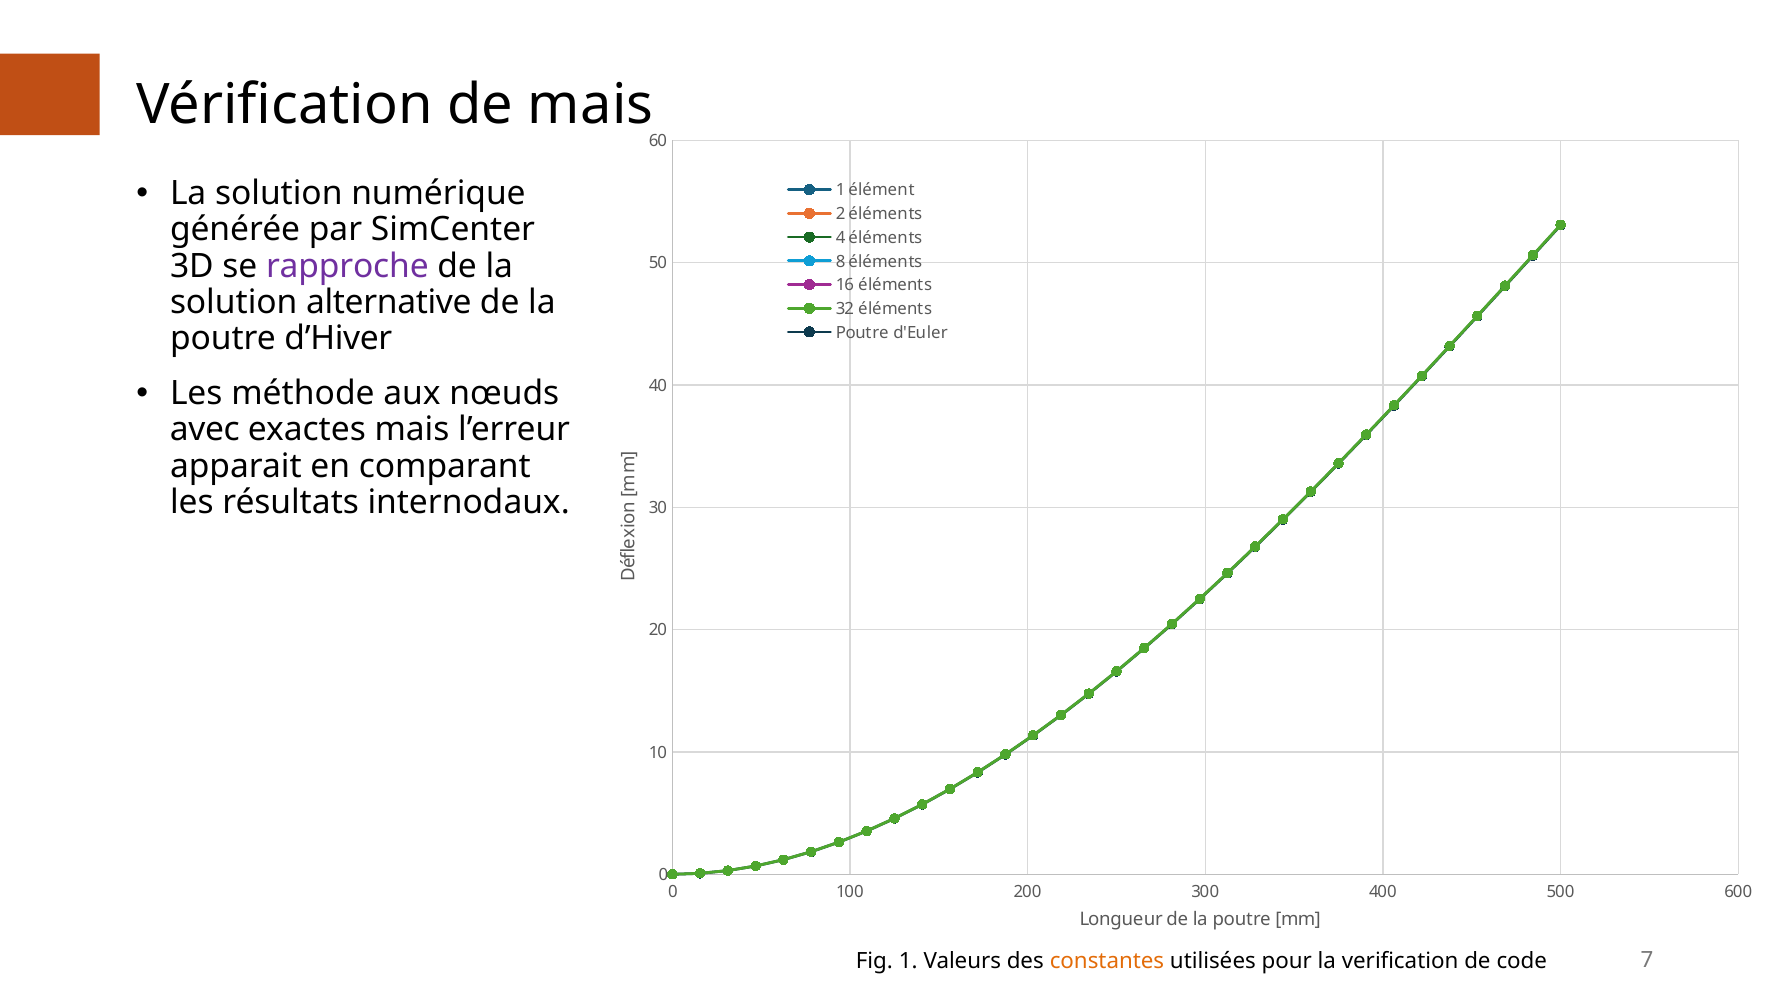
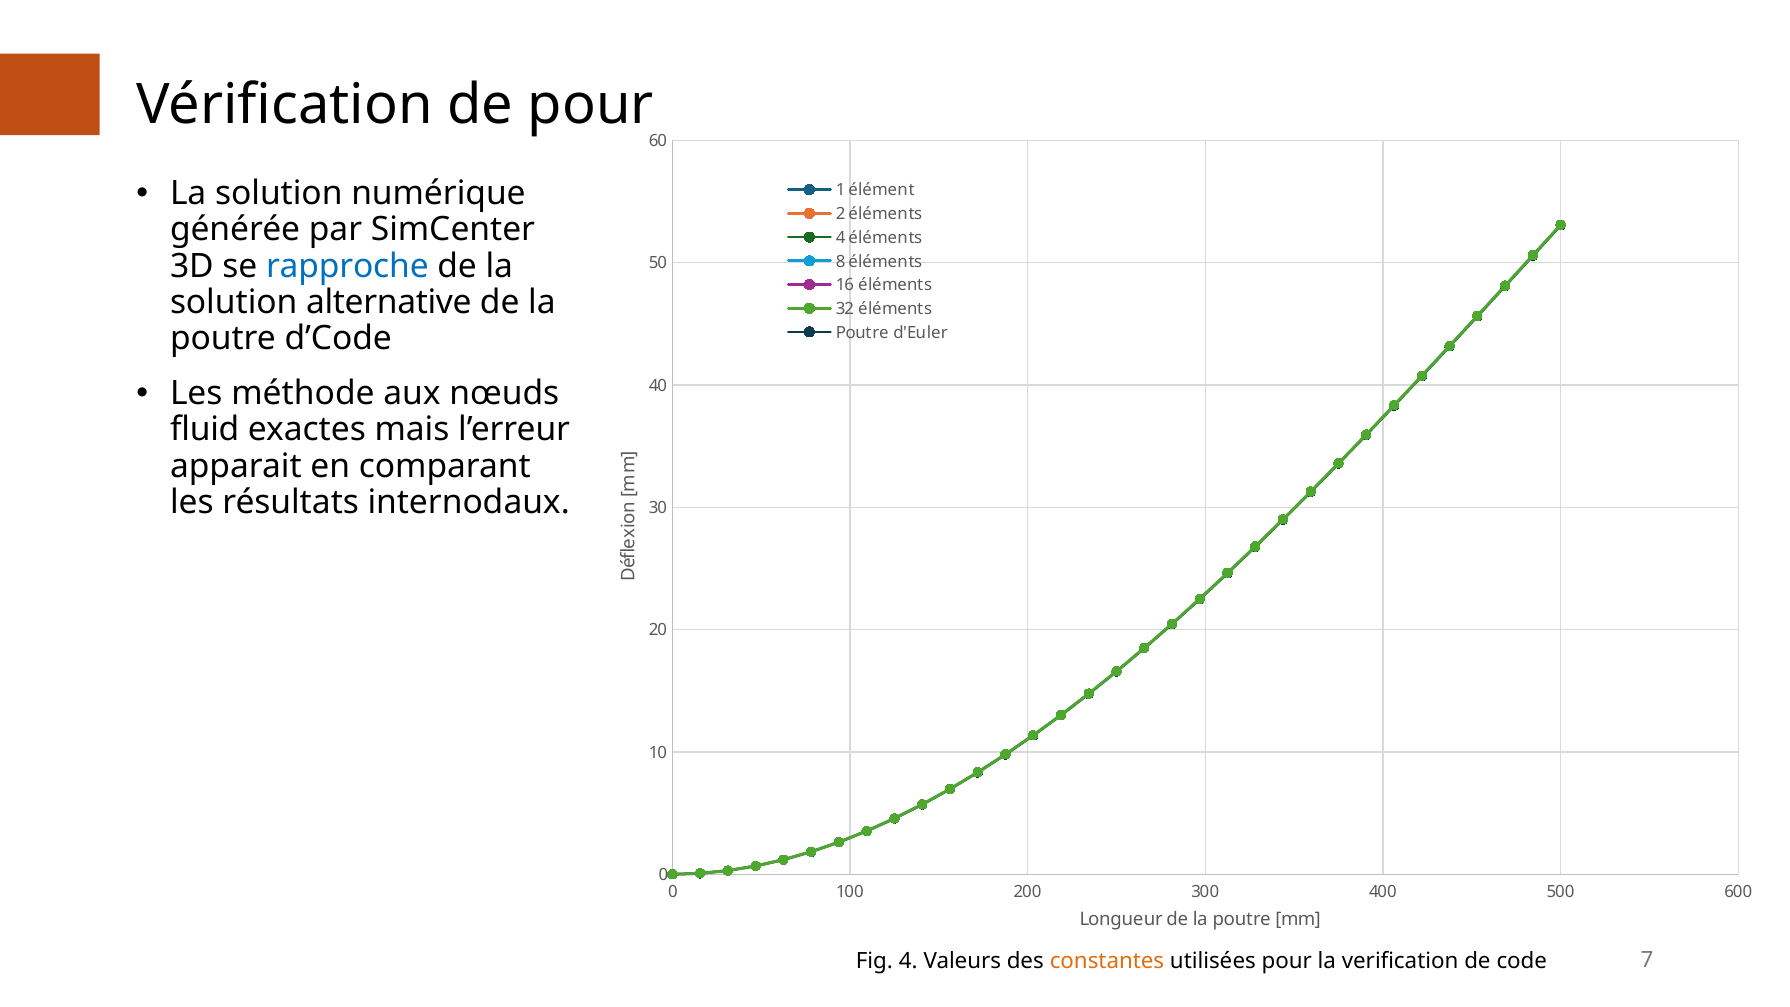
de mais: mais -> pour
rapproche colour: purple -> blue
d’Hiver: d’Hiver -> d’Code
avec: avec -> fluid
Fig 1: 1 -> 4
